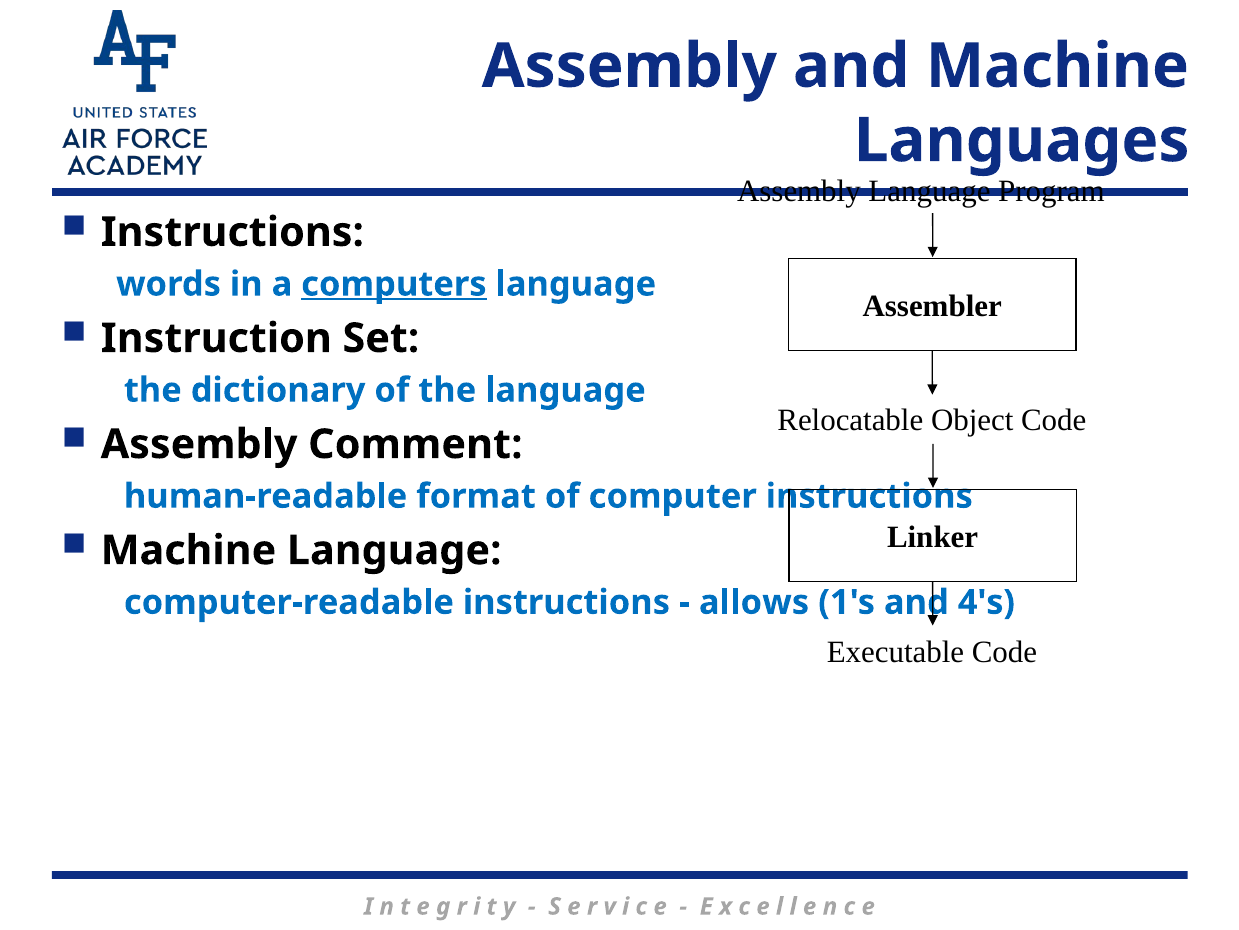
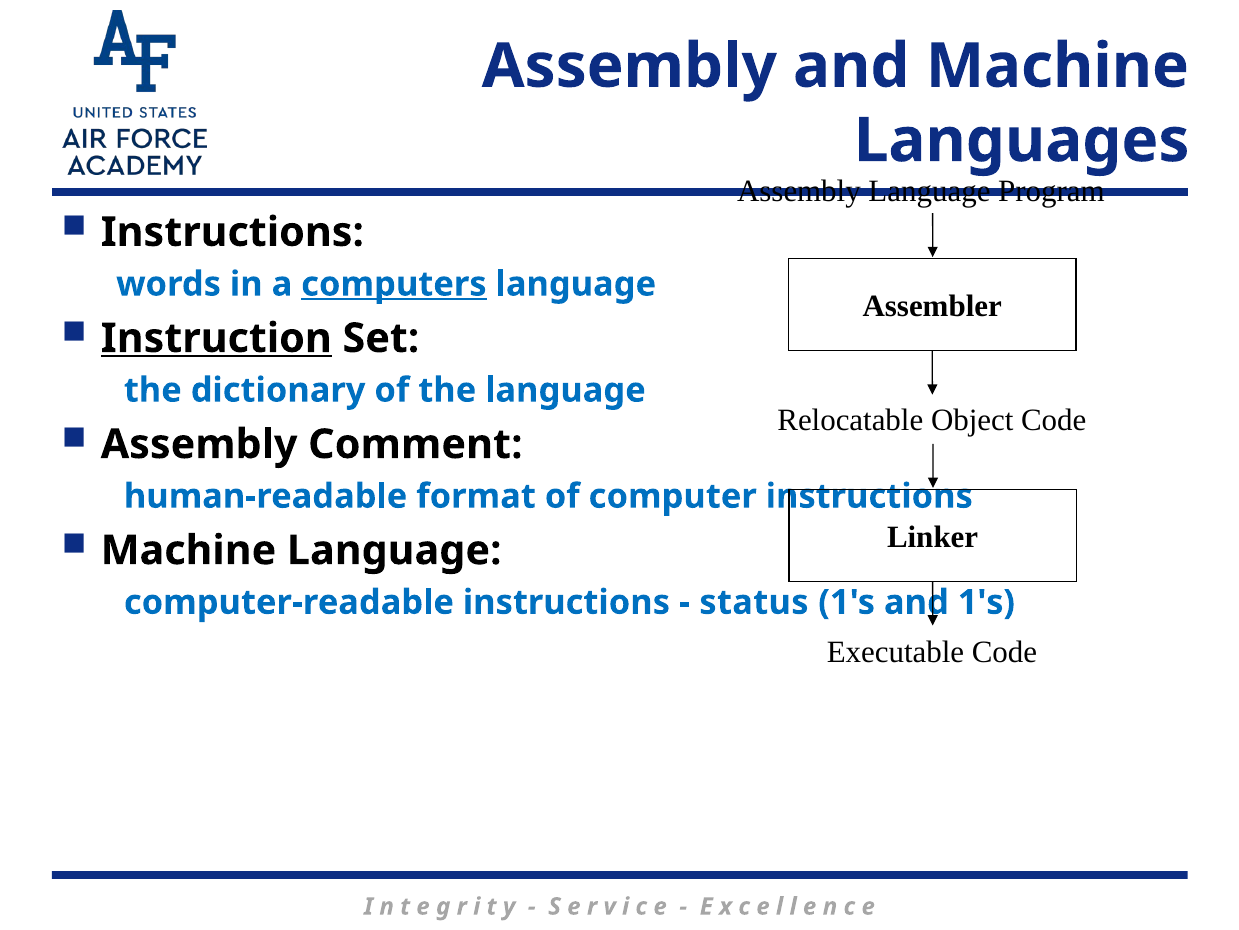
Instruction underline: none -> present
allows: allows -> status
and 4's: 4's -> 1's
